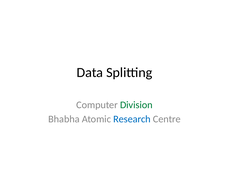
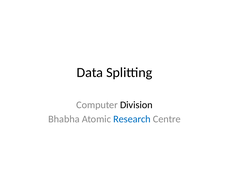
Division colour: green -> black
